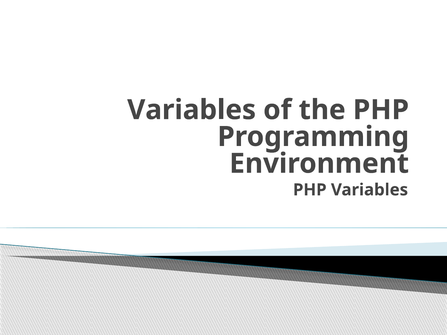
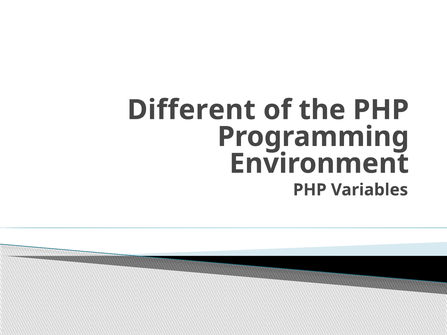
Variables at (192, 110): Variables -> Different
